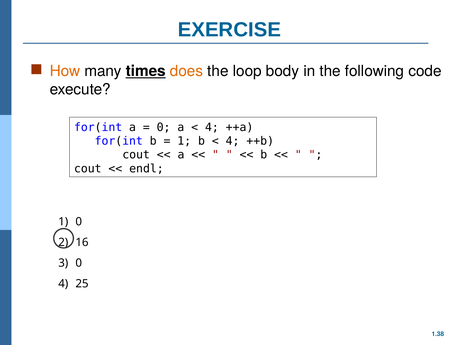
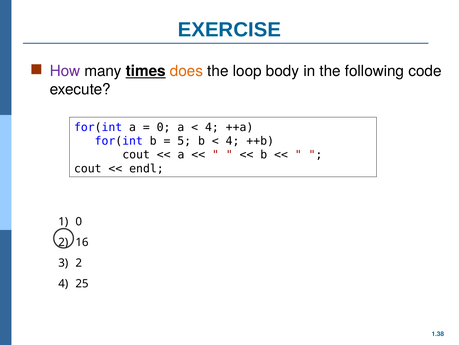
How colour: orange -> purple
1 at (184, 141): 1 -> 5
0 at (79, 262): 0 -> 2
